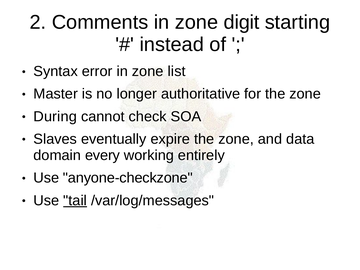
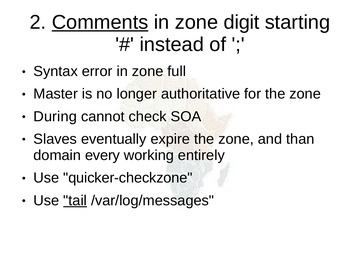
Comments underline: none -> present
list: list -> full
data: data -> than
anyone-checkzone: anyone-checkzone -> quicker-checkzone
